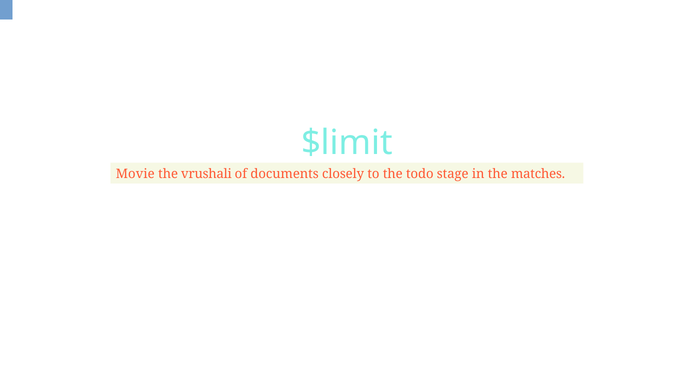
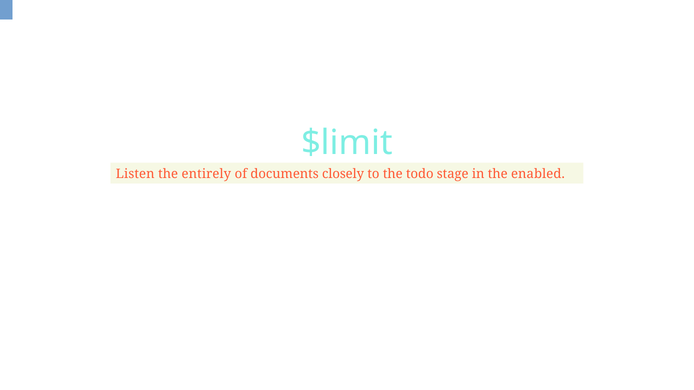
Movie: Movie -> Listen
vrushali: vrushali -> entirely
matches: matches -> enabled
